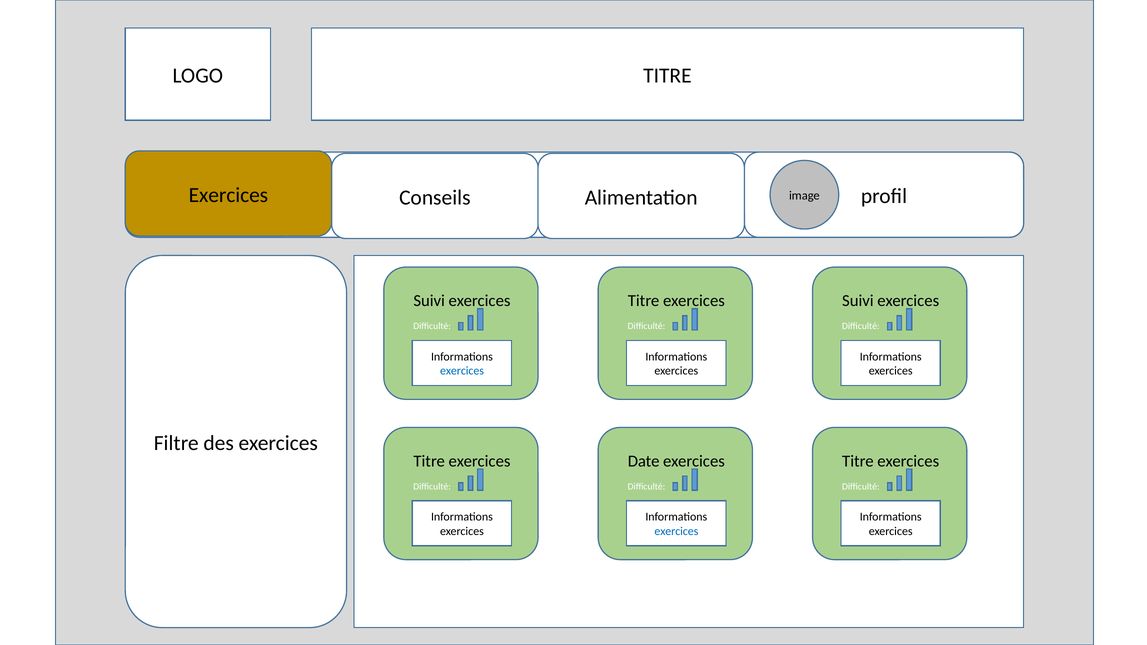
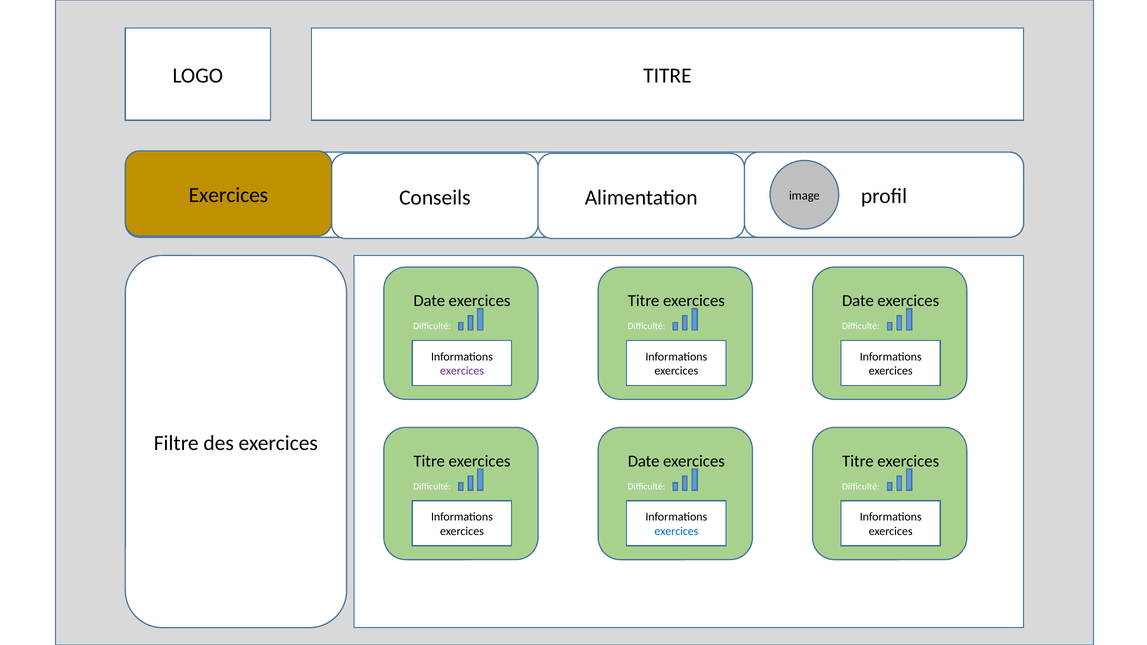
Suivi at (429, 301): Suivi -> Date
Suivi at (858, 301): Suivi -> Date
exercices at (462, 371) colour: blue -> purple
